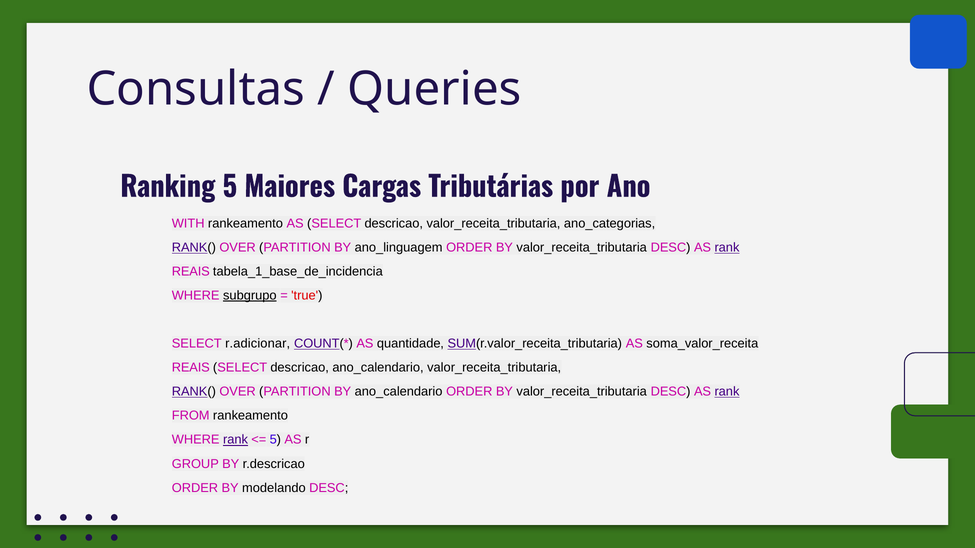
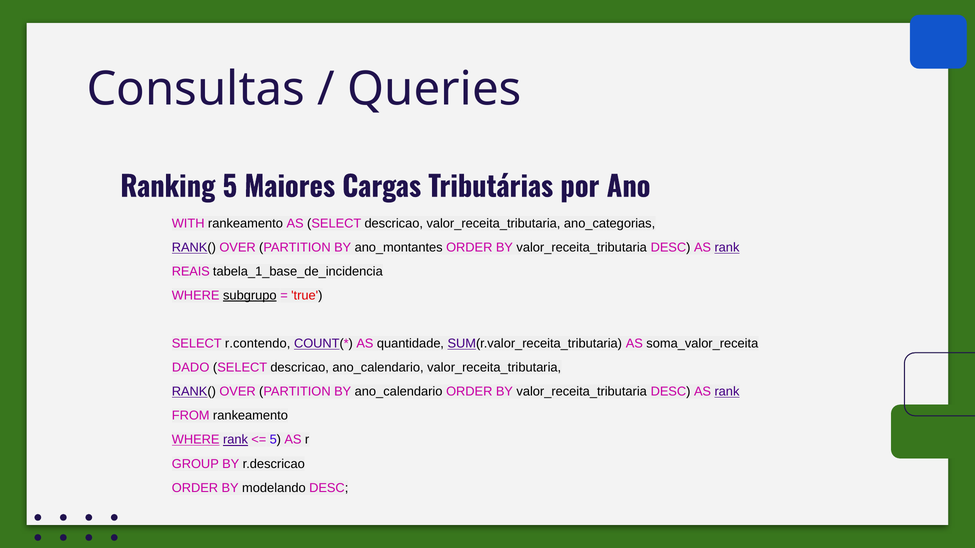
ano_linguagem: ano_linguagem -> ano_montantes
r.adicionar: r.adicionar -> r.contendo
REAIS at (191, 368): REAIS -> DADO
WHERE at (196, 440) underline: none -> present
